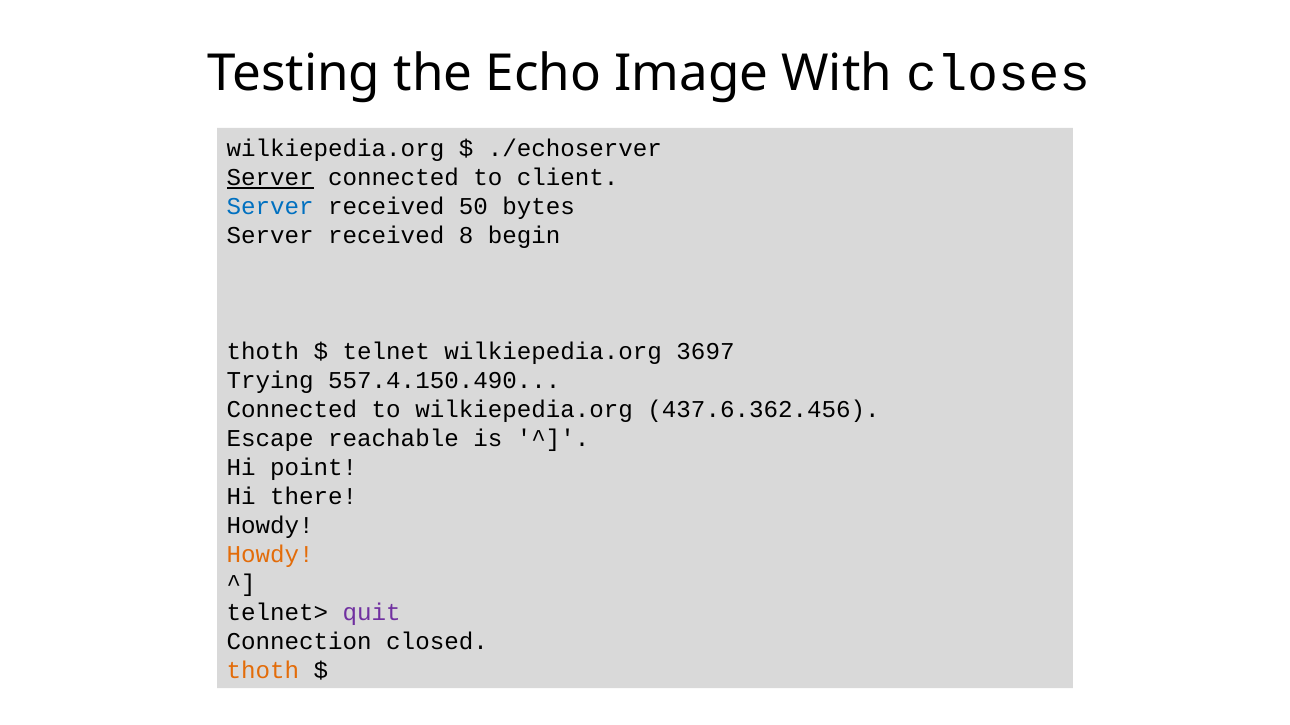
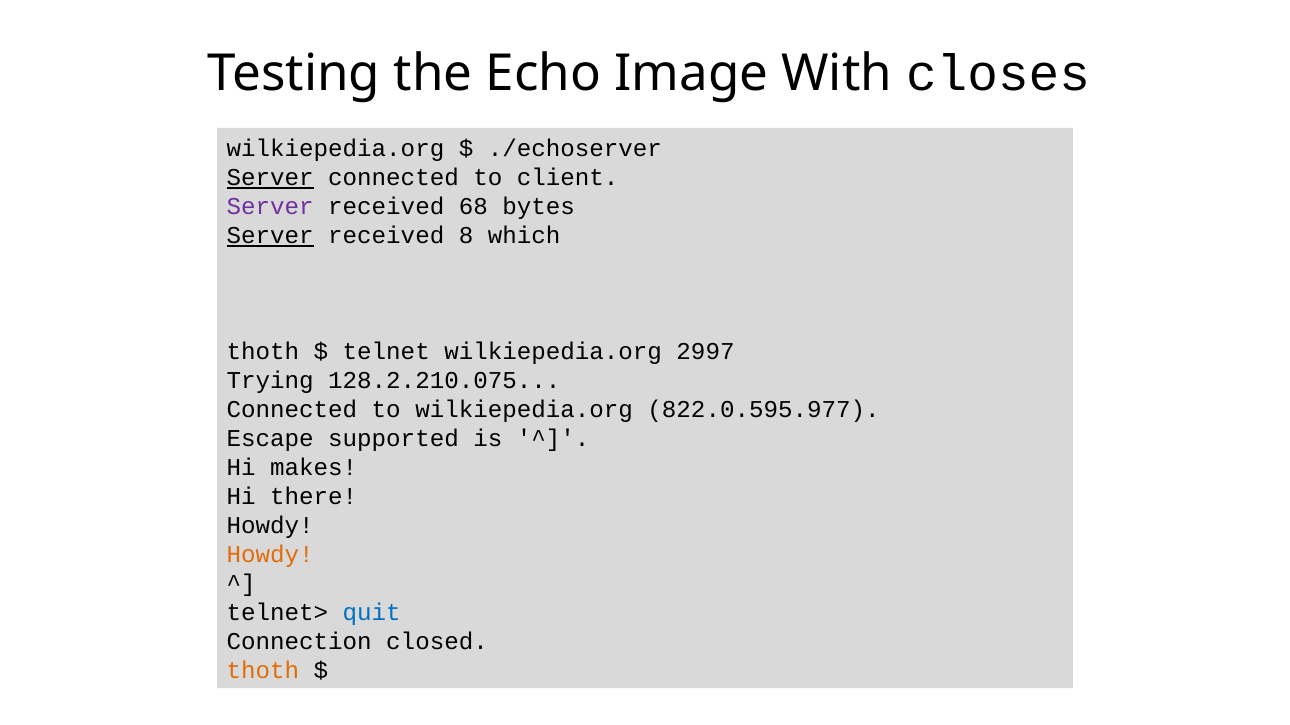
Server at (270, 207) colour: blue -> purple
50: 50 -> 68
Server at (270, 236) underline: none -> present
begin: begin -> which
3697: 3697 -> 2997
557.4.150.490: 557.4.150.490 -> 128.2.210.075
437.6.362.456: 437.6.362.456 -> 822.0.595.977
reachable: reachable -> supported
point: point -> makes
quit colour: purple -> blue
